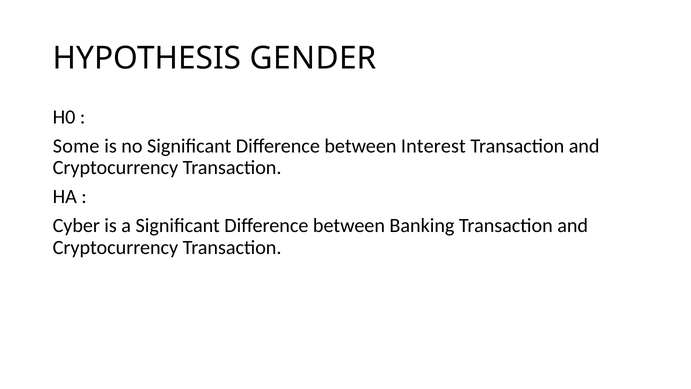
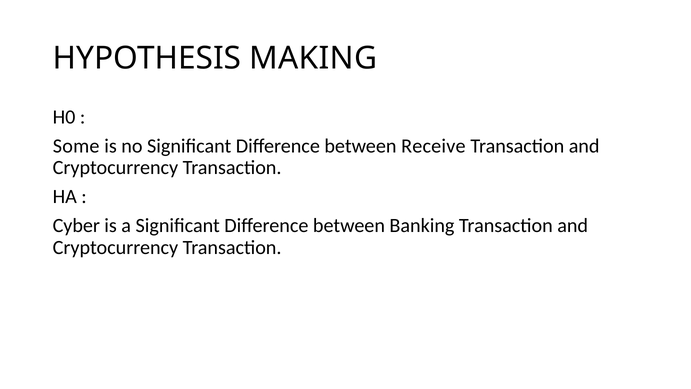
GENDER: GENDER -> MAKING
Interest: Interest -> Receive
